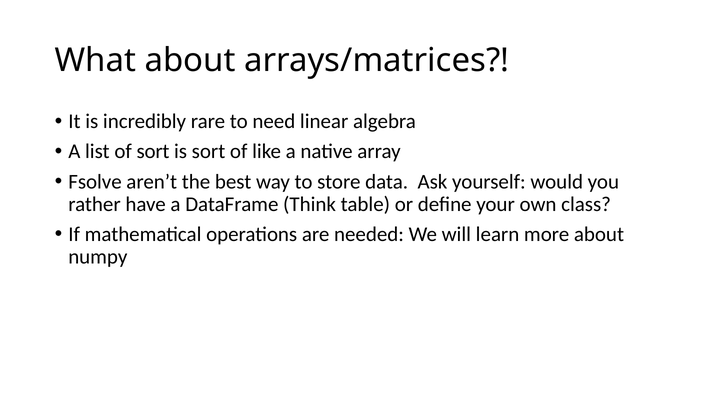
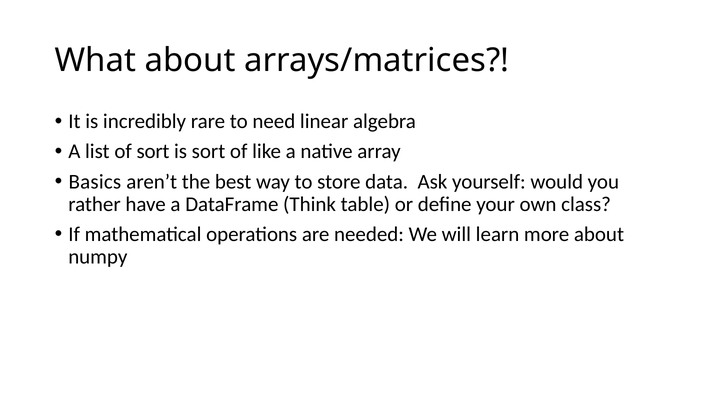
Fsolve: Fsolve -> Basics
